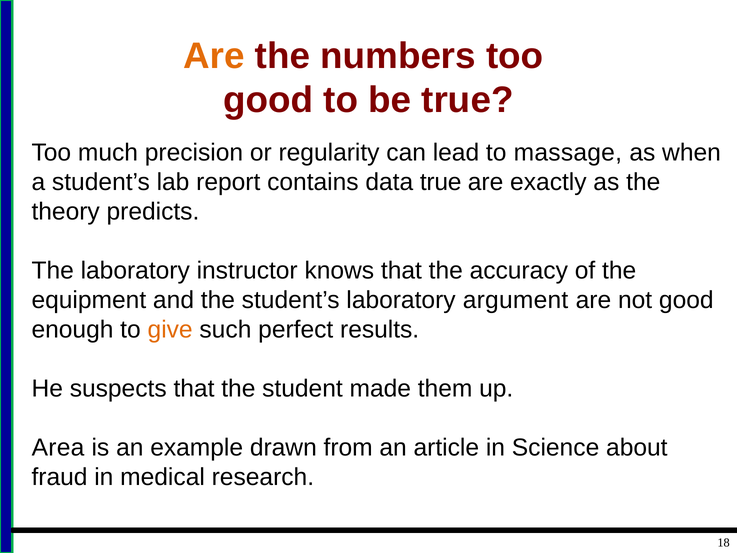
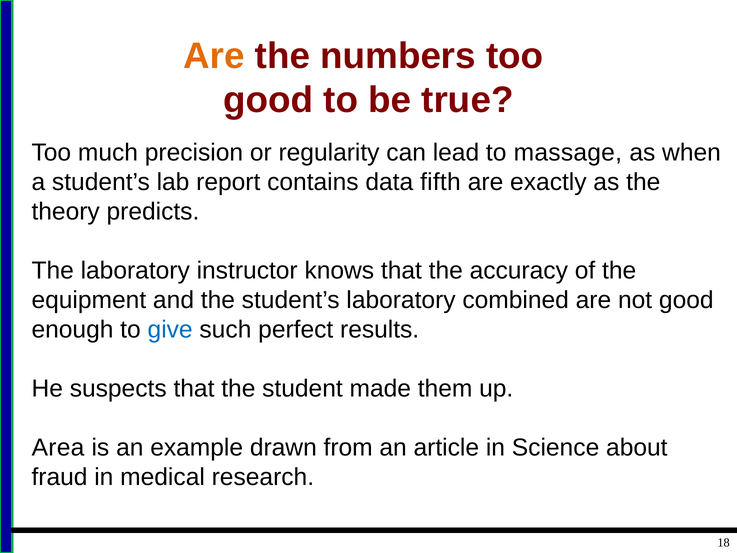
data true: true -> fifth
argument: argument -> combined
give colour: orange -> blue
